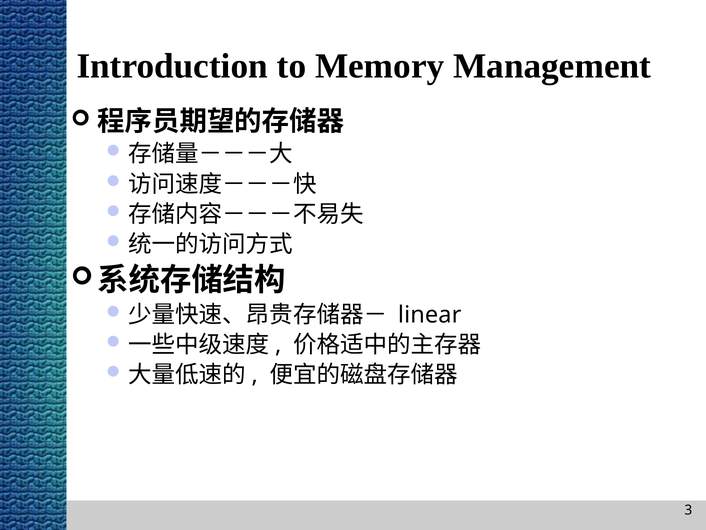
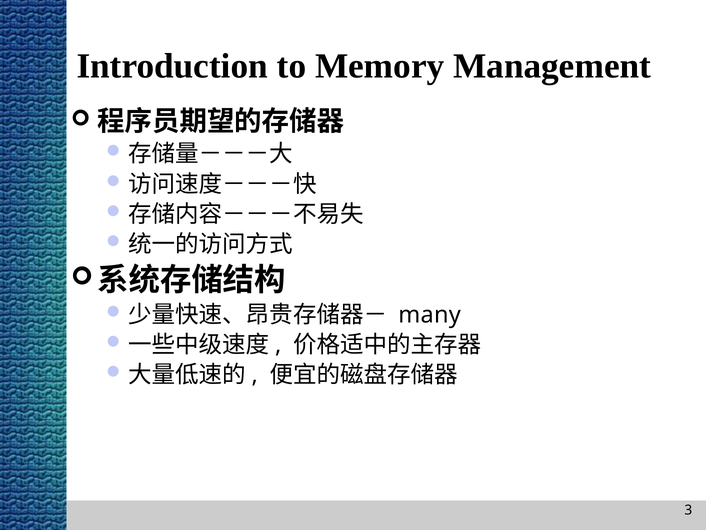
linear: linear -> many
